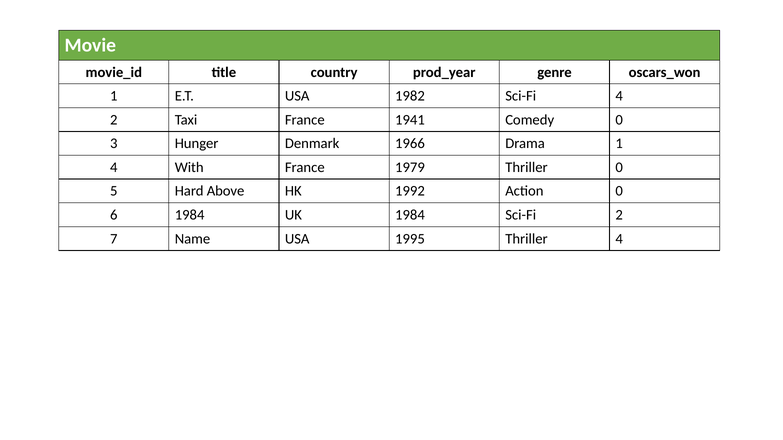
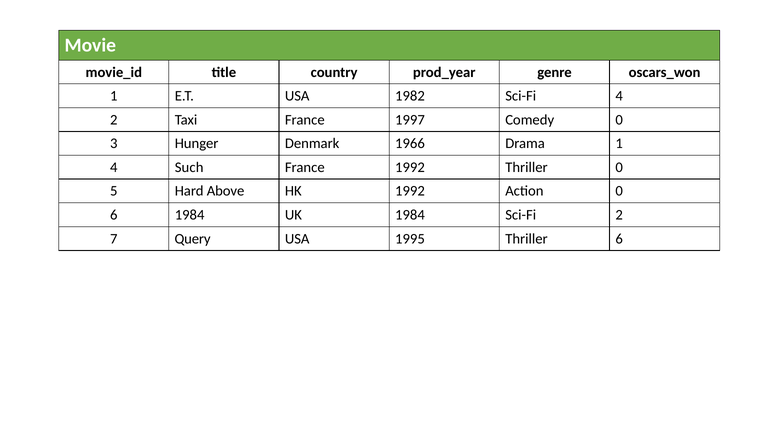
1941: 1941 -> 1997
With: With -> Such
France 1979: 1979 -> 1992
Name: Name -> Query
Thriller 4: 4 -> 6
